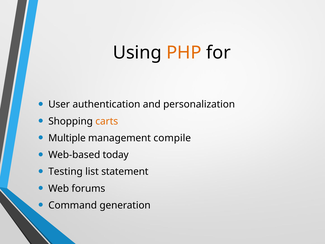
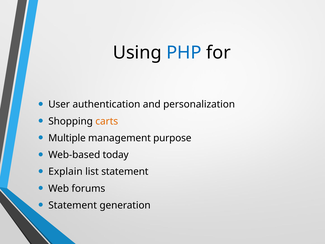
PHP colour: orange -> blue
compile: compile -> purpose
Testing: Testing -> Explain
Command at (73, 205): Command -> Statement
